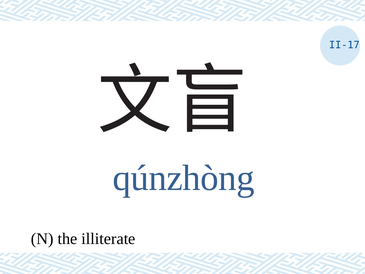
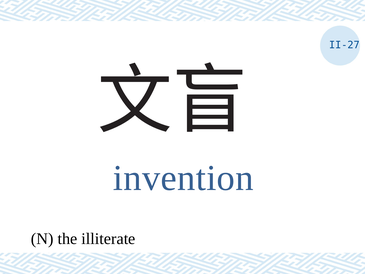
II-17: II-17 -> II-27
qúnzhòng: qúnzhòng -> invention
